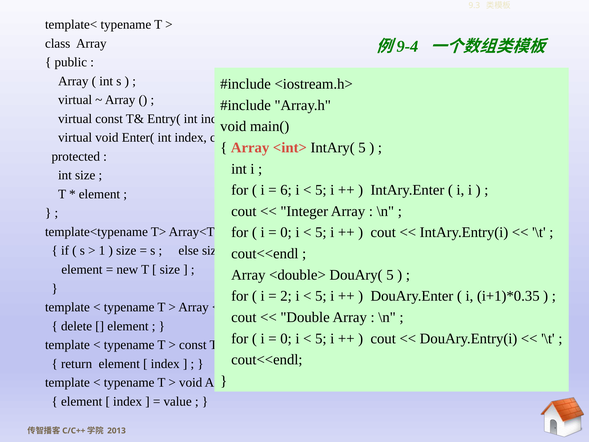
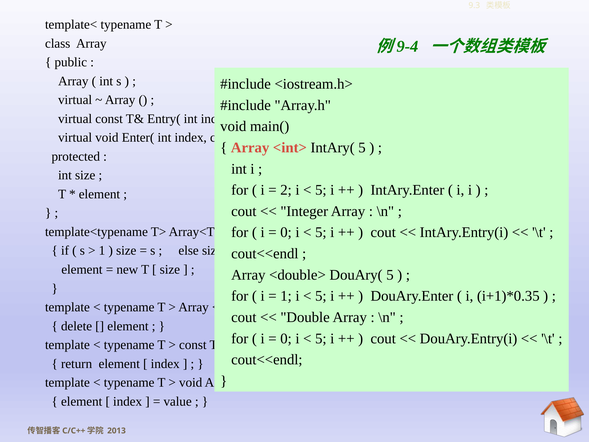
6: 6 -> 2
2 at (286, 296): 2 -> 1
